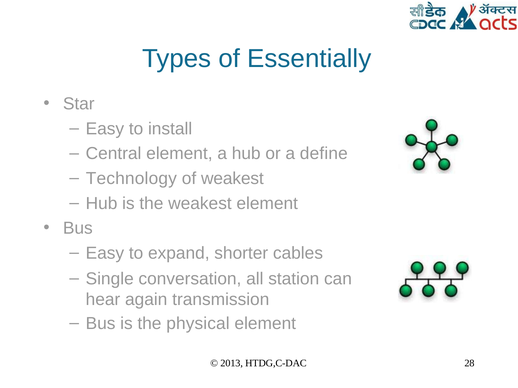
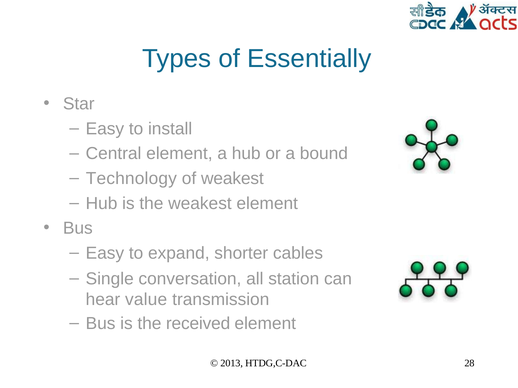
define: define -> bound
again: again -> value
physical: physical -> received
